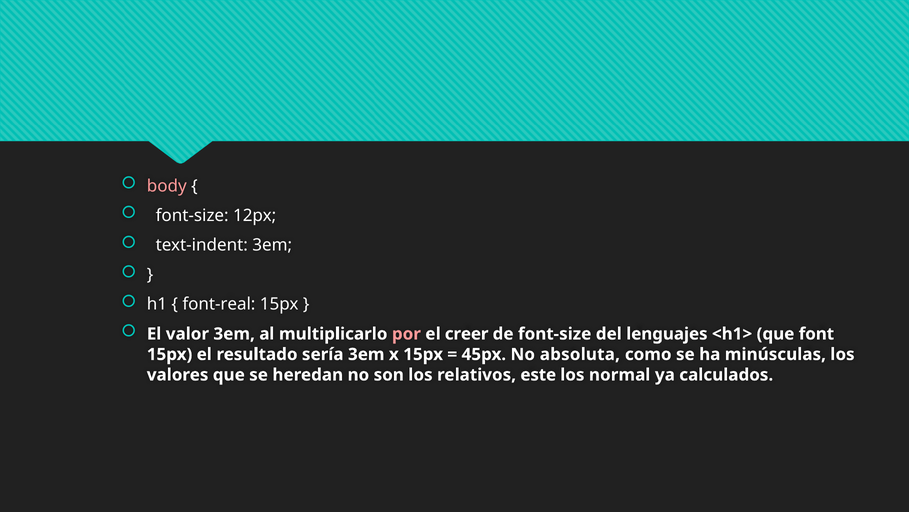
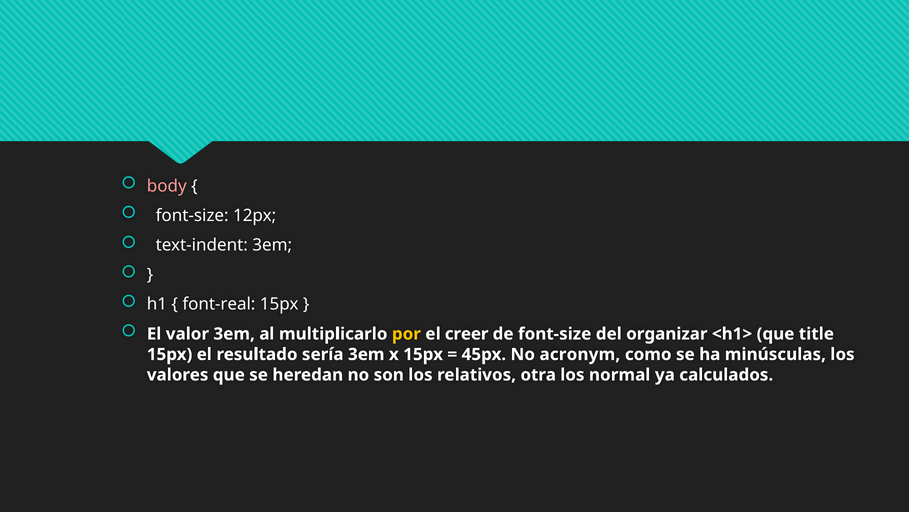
por colour: pink -> yellow
lenguajes: lenguajes -> organizar
font: font -> title
absoluta: absoluta -> acronym
este: este -> otra
